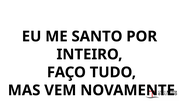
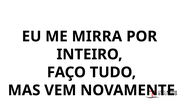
SANTO: SANTO -> MIRRA
